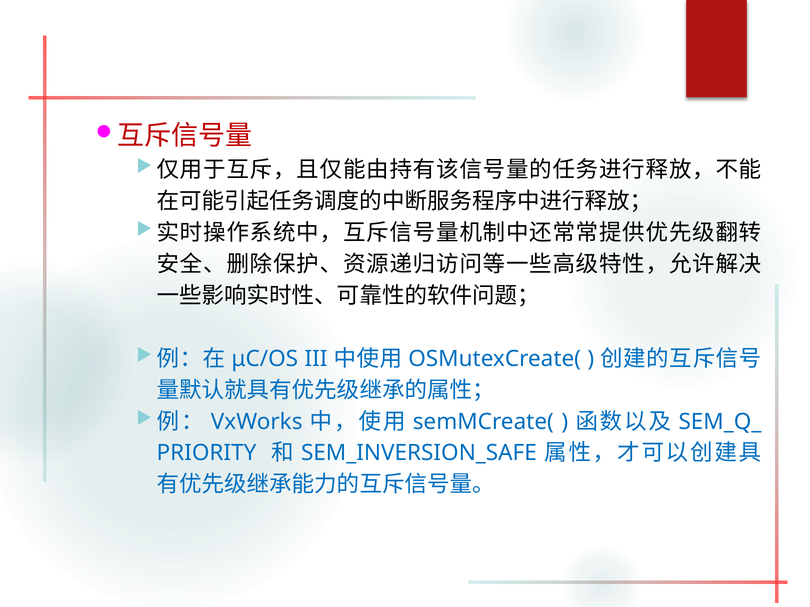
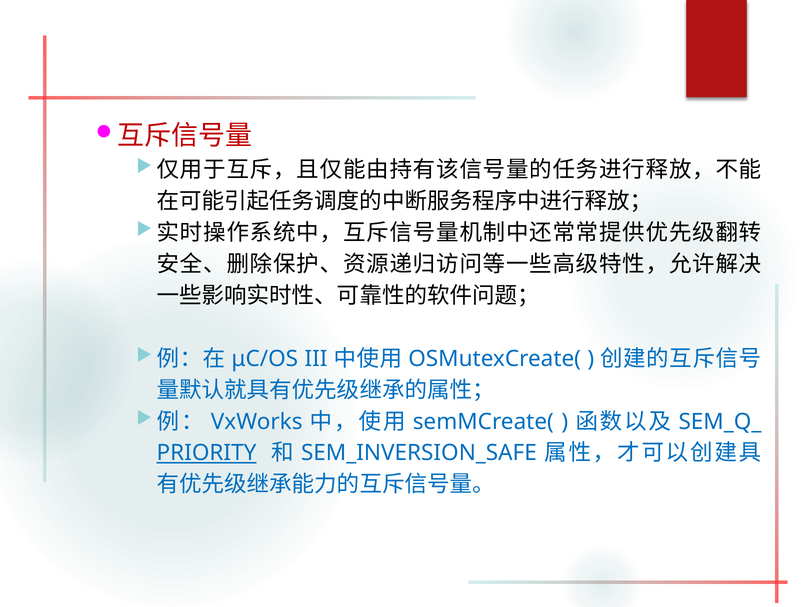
PRIORITY underline: none -> present
